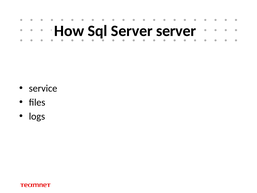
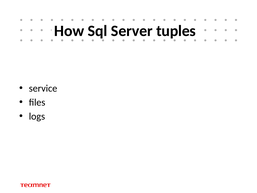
Server server: server -> tuples
